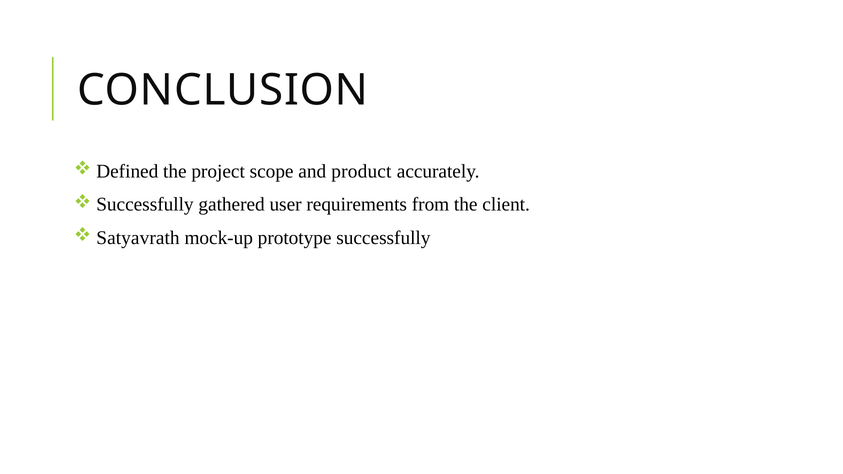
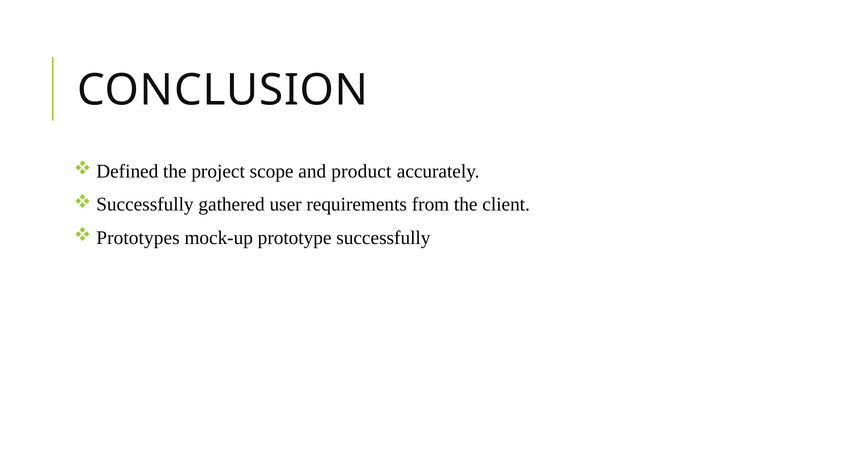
Satyavrath: Satyavrath -> Prototypes
